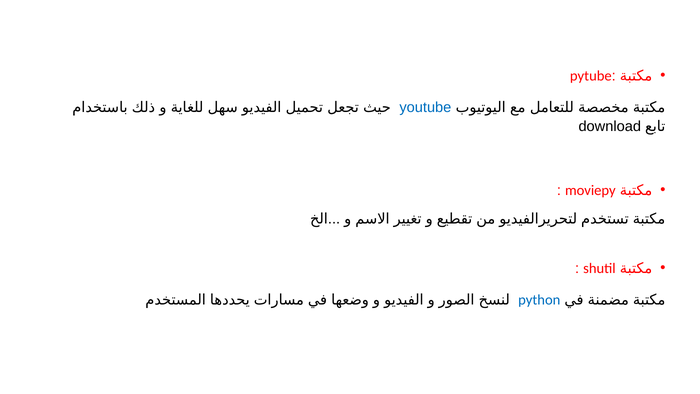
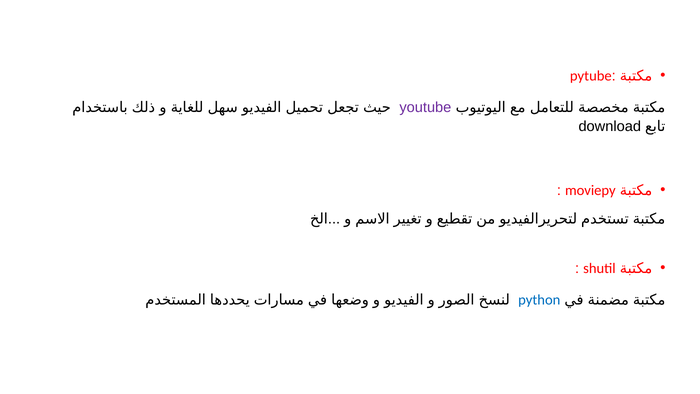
youtube colour: blue -> purple
